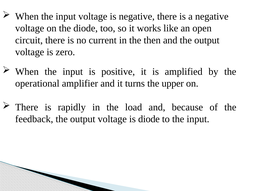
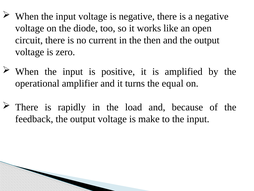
upper: upper -> equal
is diode: diode -> make
